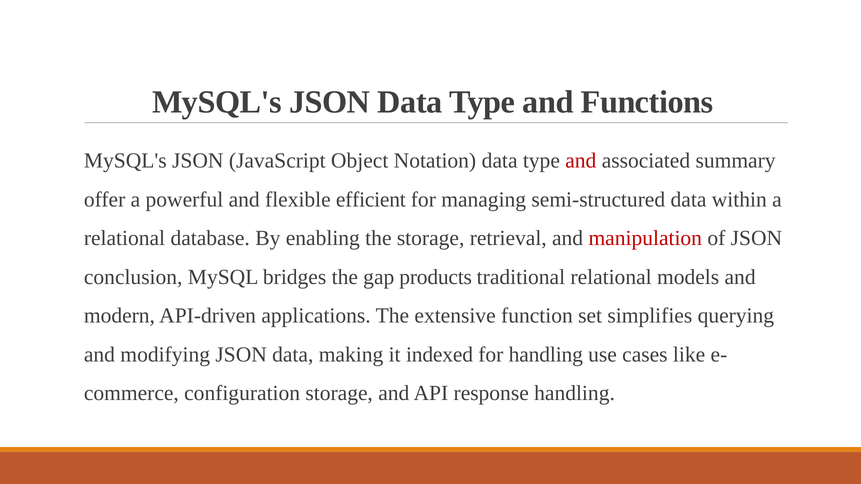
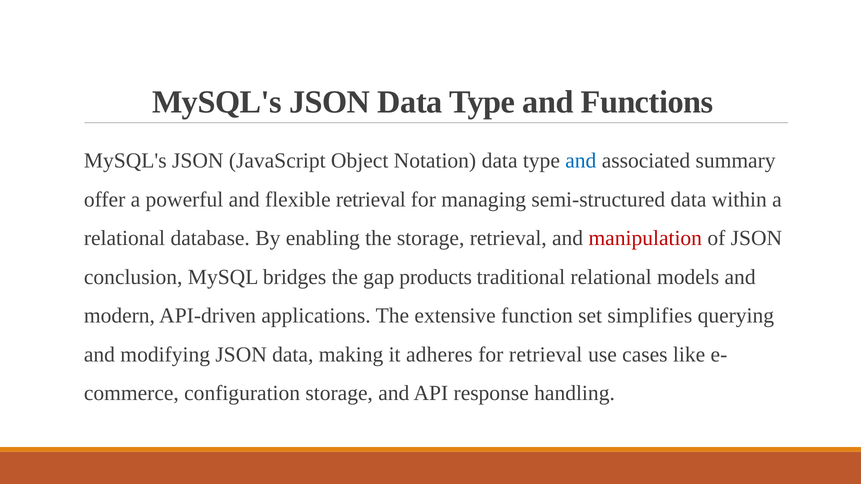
and at (581, 161) colour: red -> blue
flexible efficient: efficient -> retrieval
indexed: indexed -> adheres
for handling: handling -> retrieval
